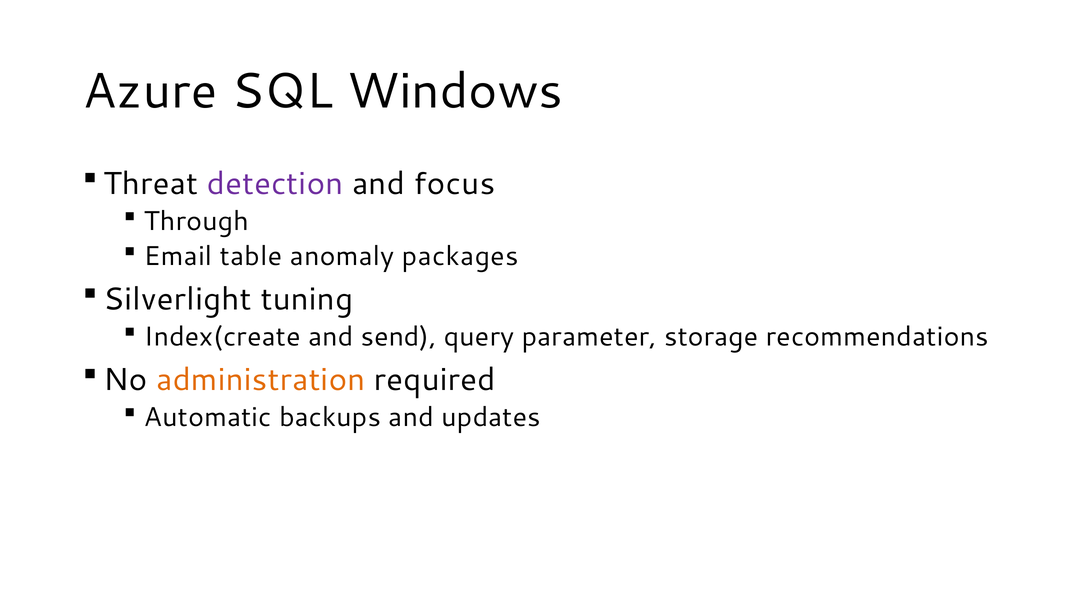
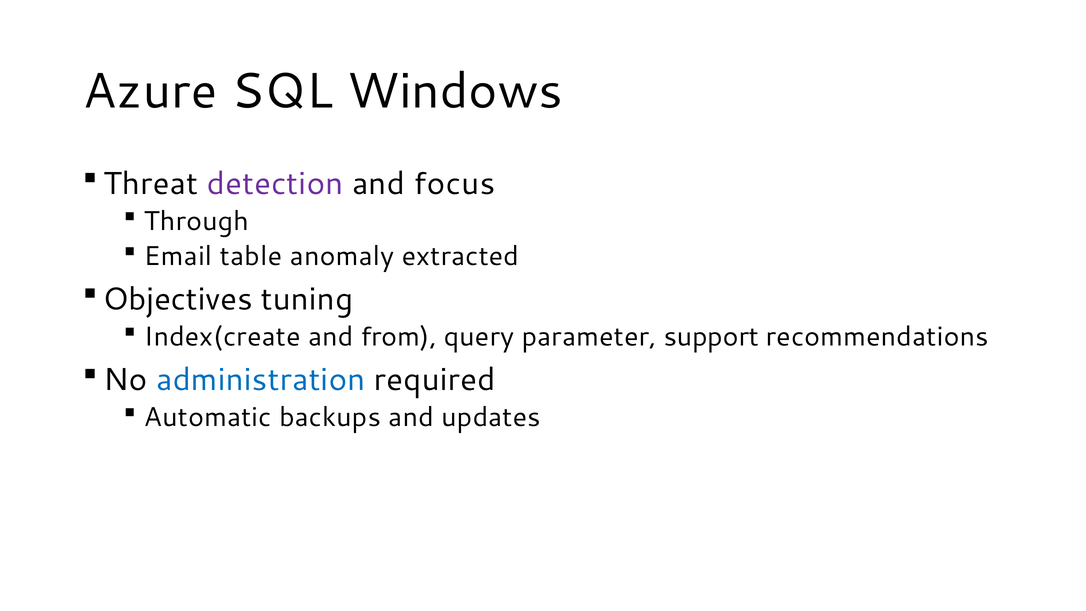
packages: packages -> extracted
Silverlight: Silverlight -> Objectives
send: send -> from
storage: storage -> support
administration colour: orange -> blue
